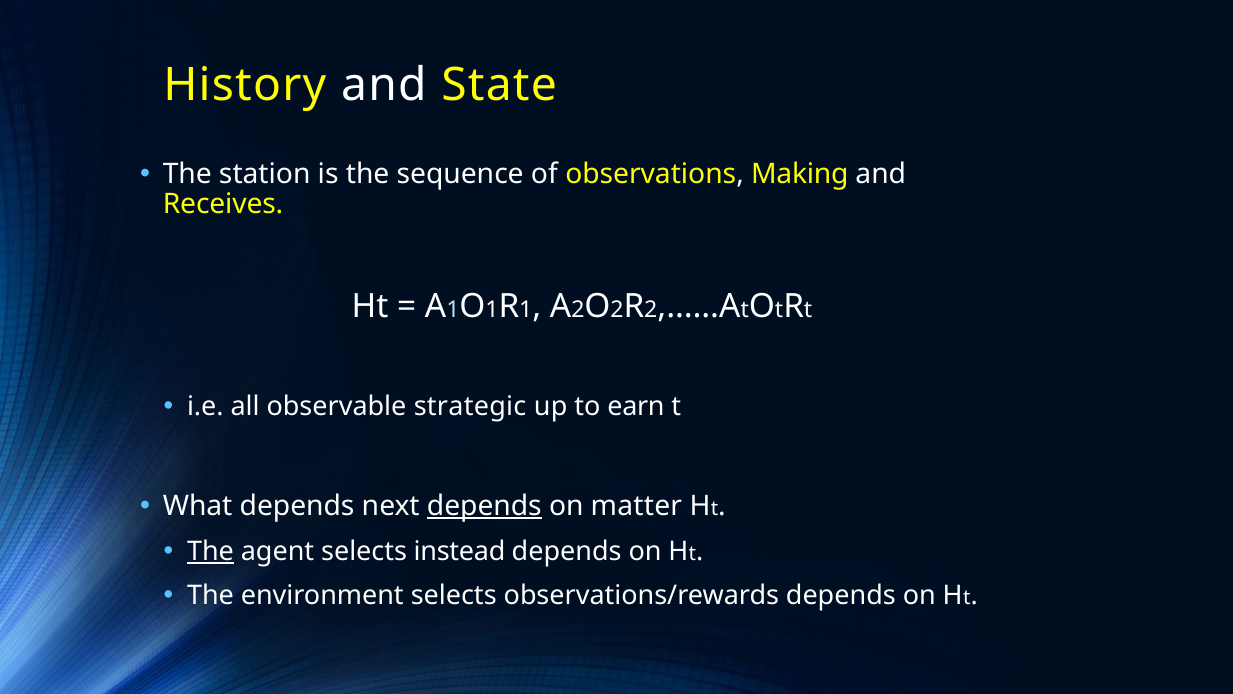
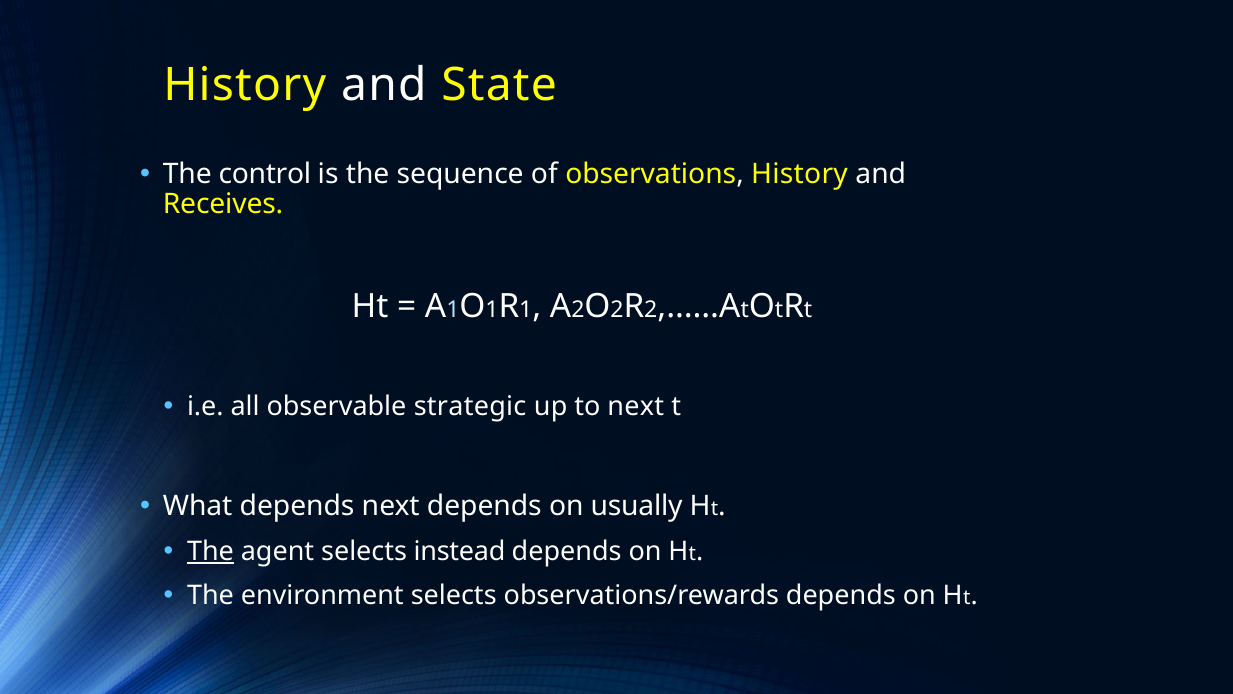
station: station -> control
observations Making: Making -> History
to earn: earn -> next
depends at (484, 506) underline: present -> none
matter: matter -> usually
